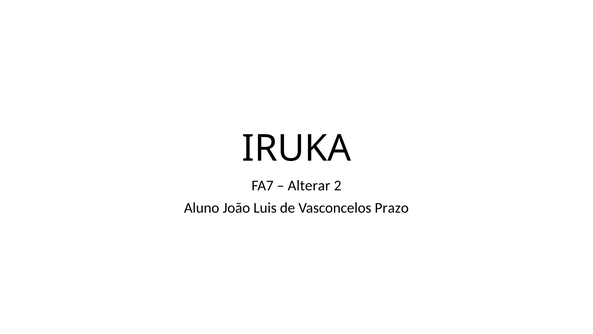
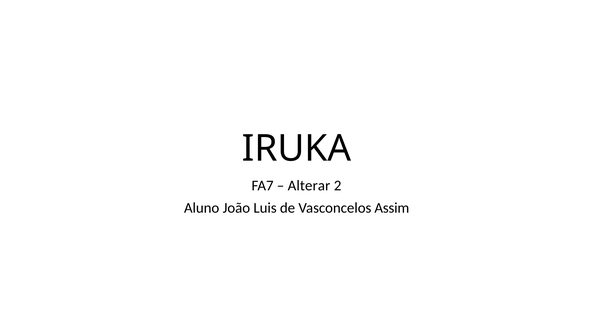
Prazo: Prazo -> Assim
